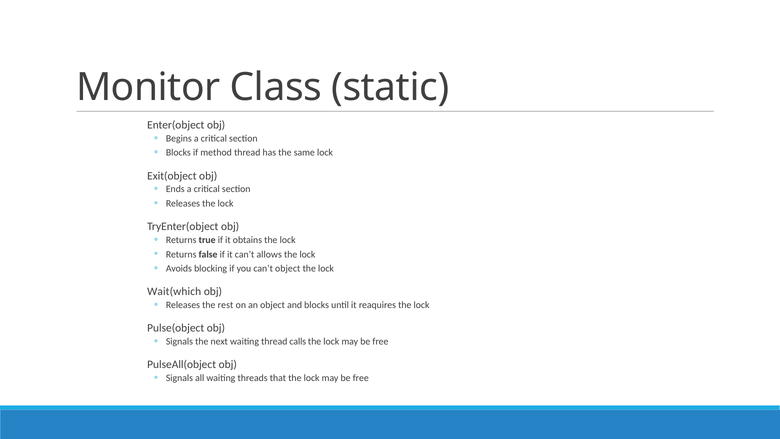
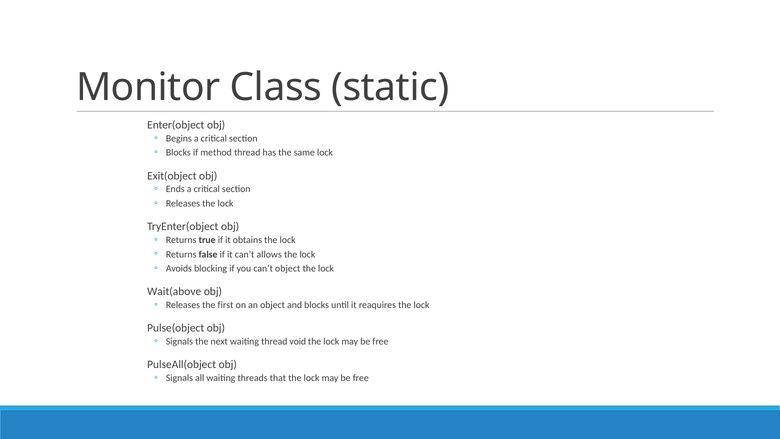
Wait(which: Wait(which -> Wait(above
rest: rest -> first
calls: calls -> void
